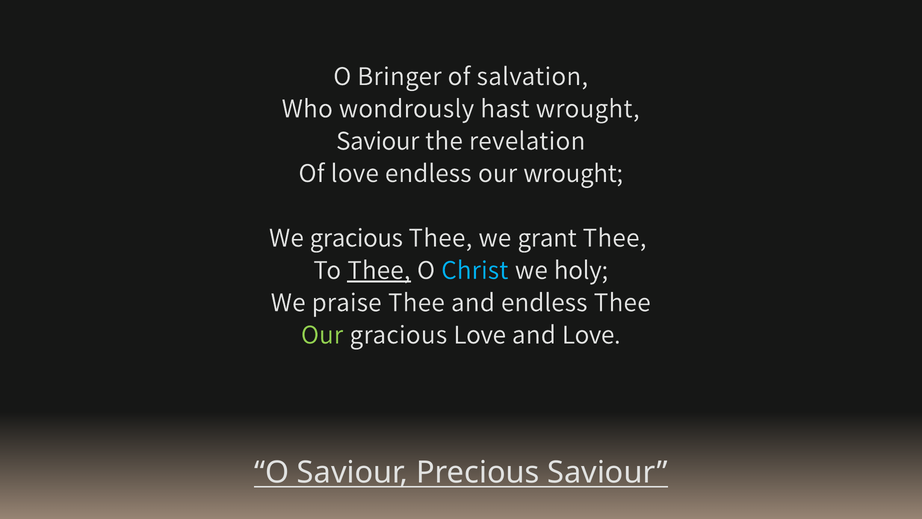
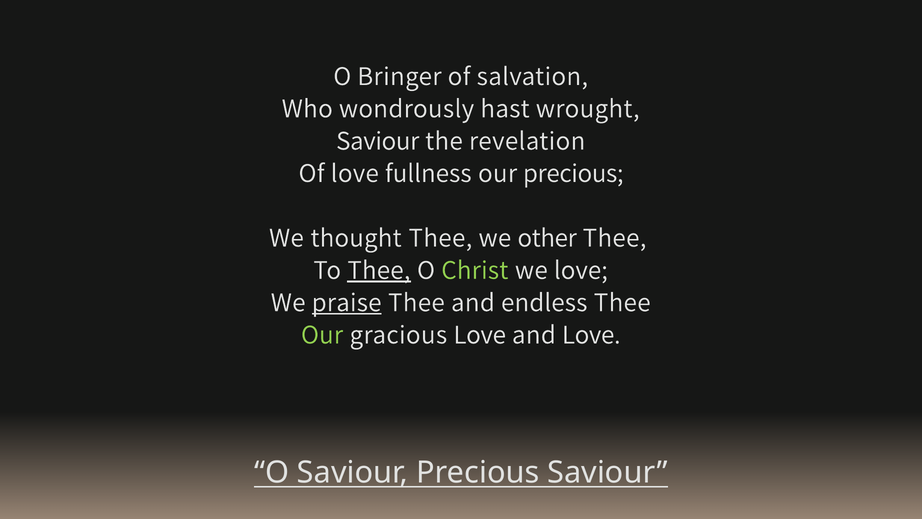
love endless: endless -> fullness
our wrought: wrought -> precious
We gracious: gracious -> thought
grant: grant -> other
Christ colour: light blue -> light green
we holy: holy -> love
praise underline: none -> present
